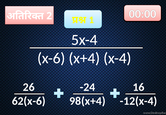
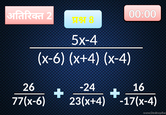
1: 1 -> 8
62(x-6: 62(x-6 -> 77(x-6
98(x+4: 98(x+4 -> 23(x+4
-12(x-4: -12(x-4 -> -17(x-4
